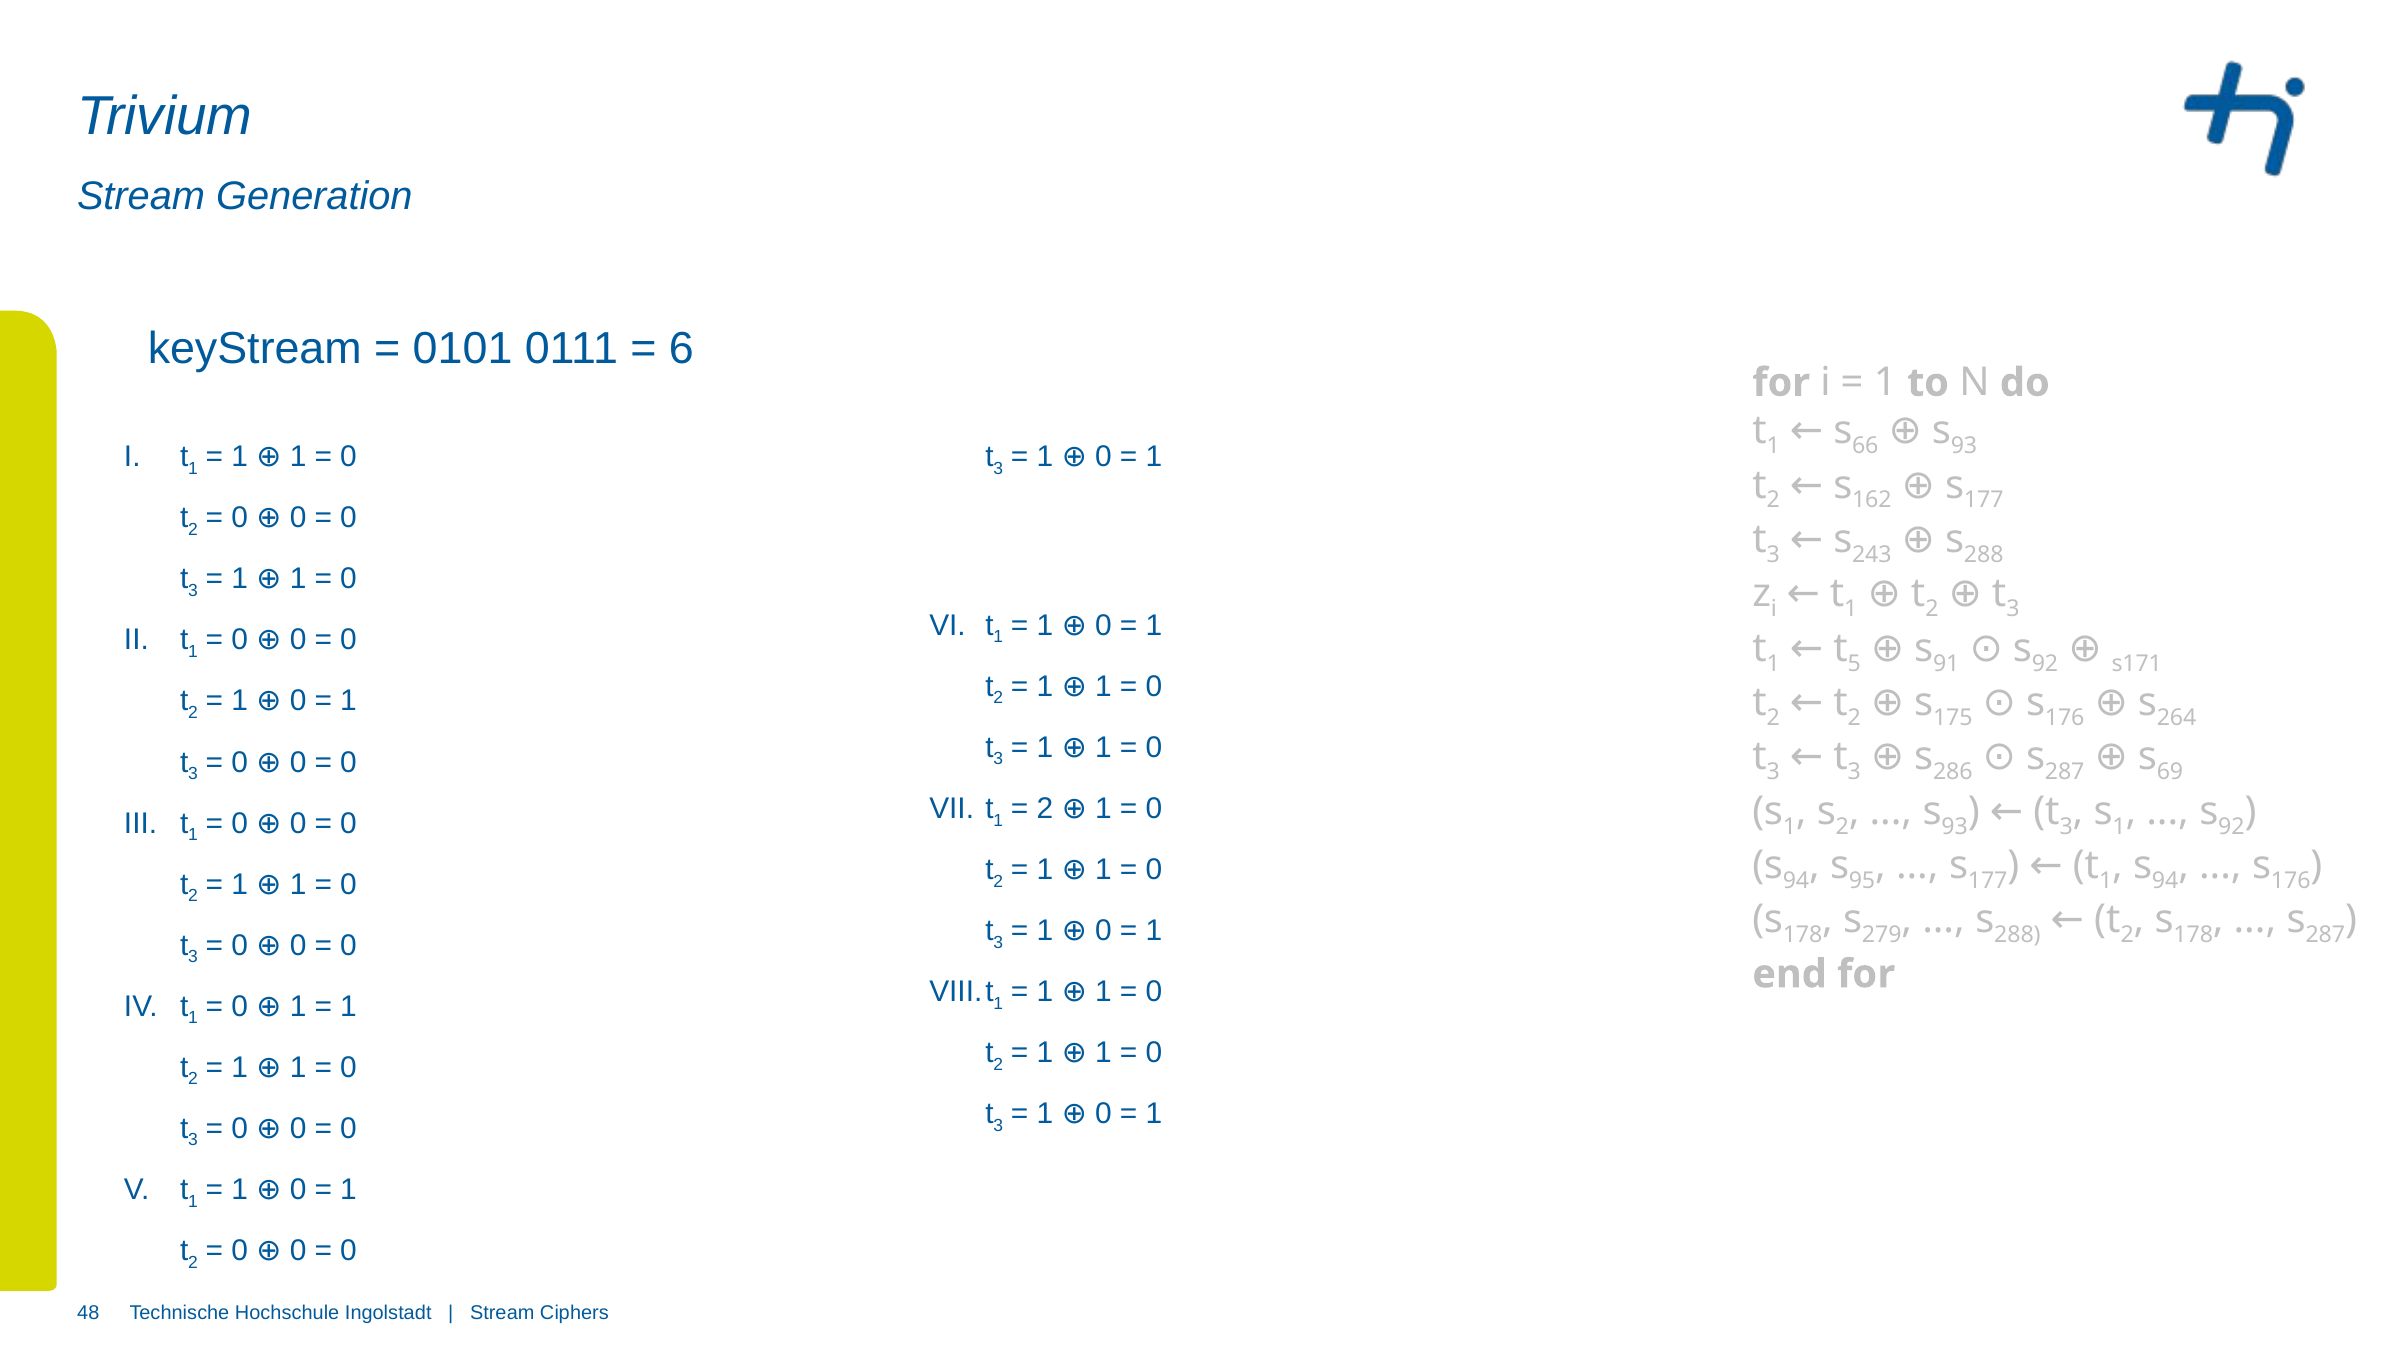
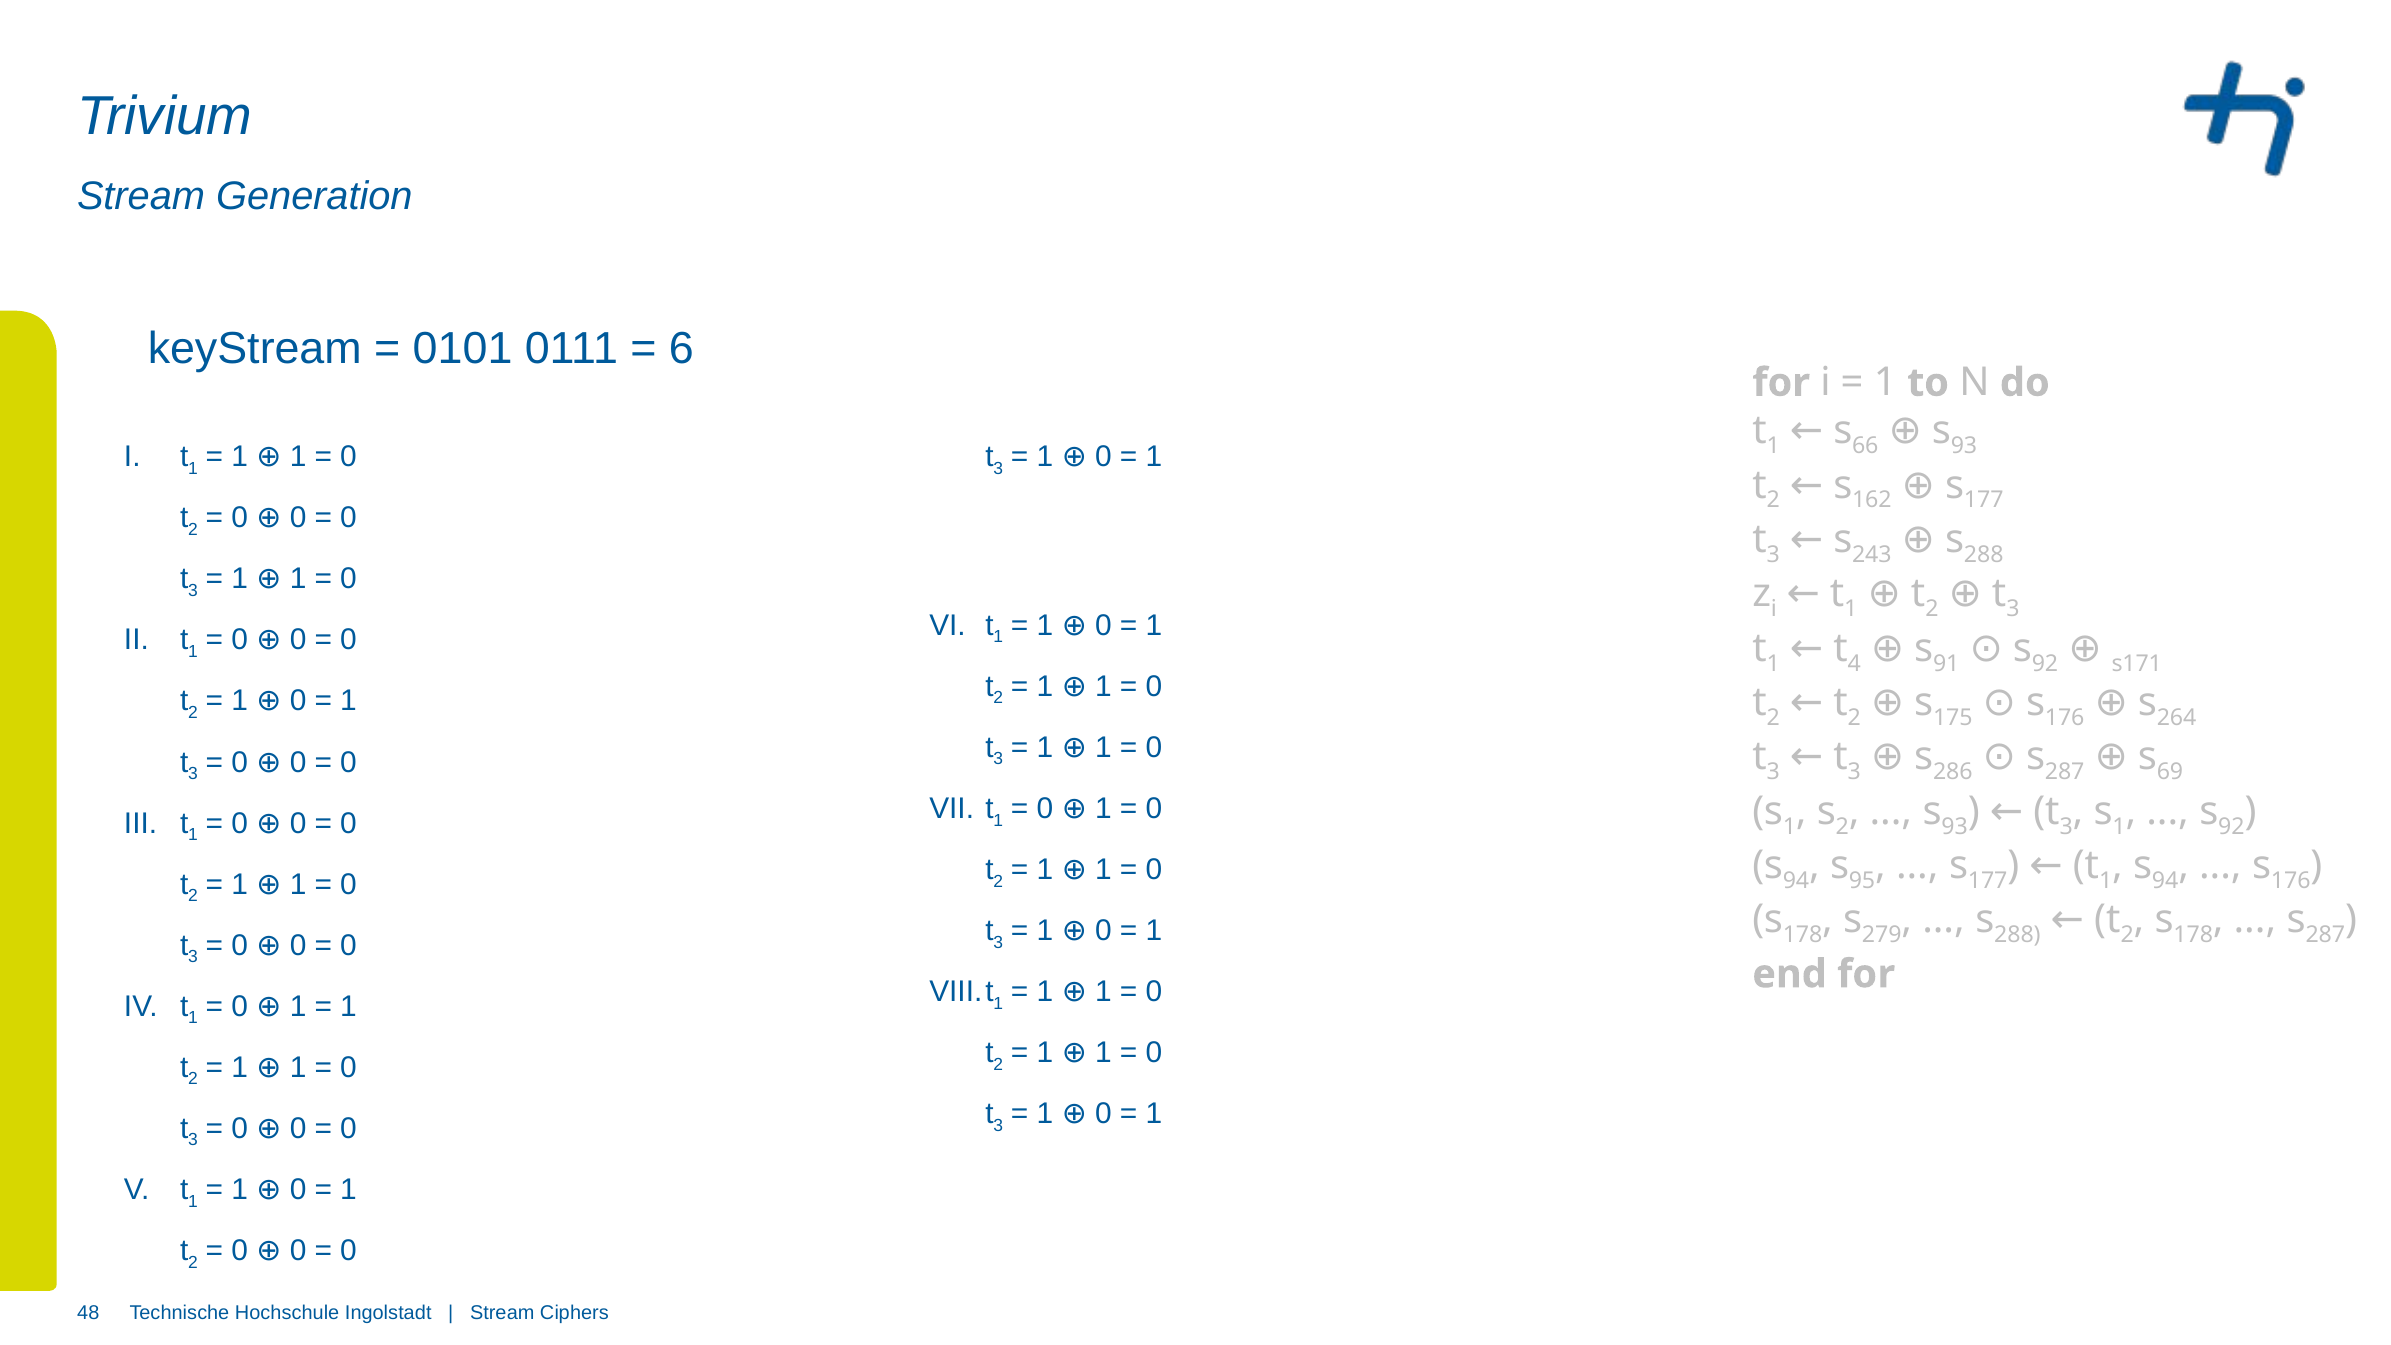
5: 5 -> 4
2 at (1045, 809): 2 -> 0
